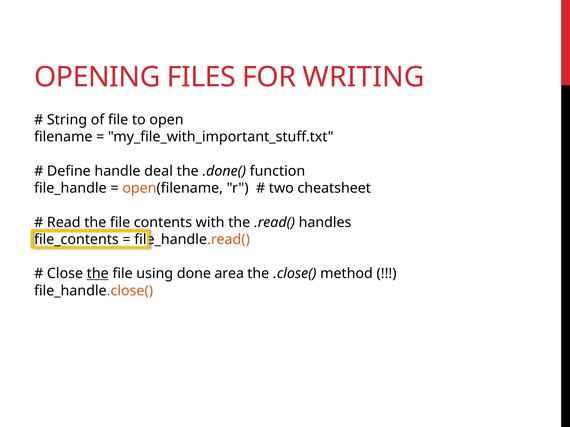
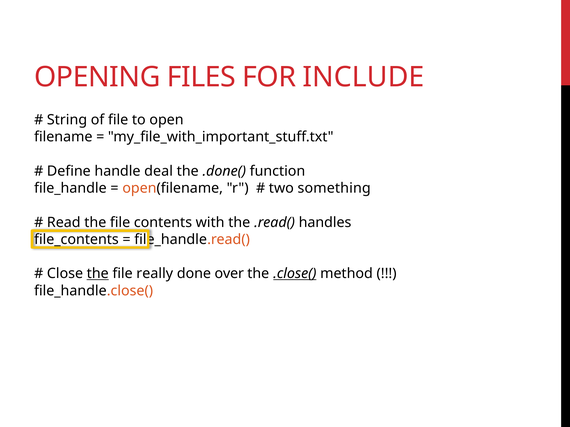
WRITING: WRITING -> INCLUDE
cheatsheet: cheatsheet -> something
using: using -> really
area: area -> over
.close( underline: none -> present
